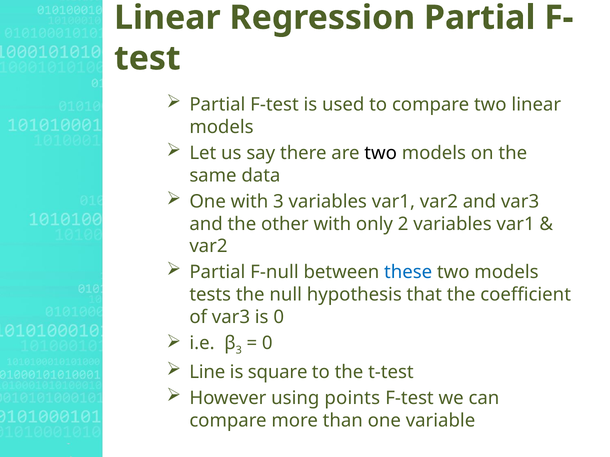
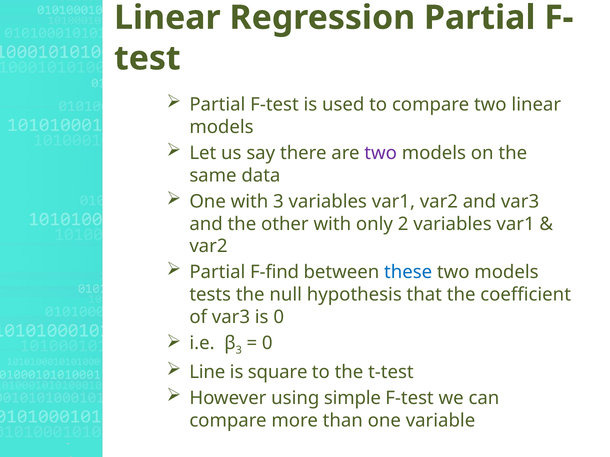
two at (381, 153) colour: black -> purple
F-null: F-null -> F-find
points: points -> simple
